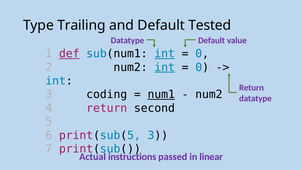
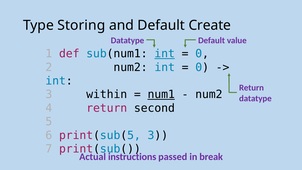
Trailing: Trailing -> Storing
Tested: Tested -> Create
def underline: present -> none
int at (165, 67) underline: present -> none
coding: coding -> within
linear: linear -> break
